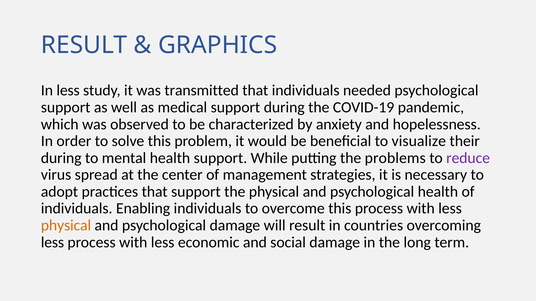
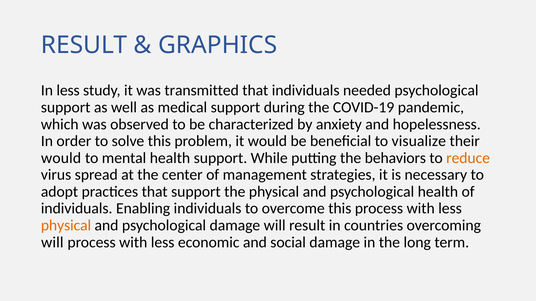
during at (61, 158): during -> would
problems: problems -> behaviors
reduce colour: purple -> orange
less at (52, 243): less -> will
